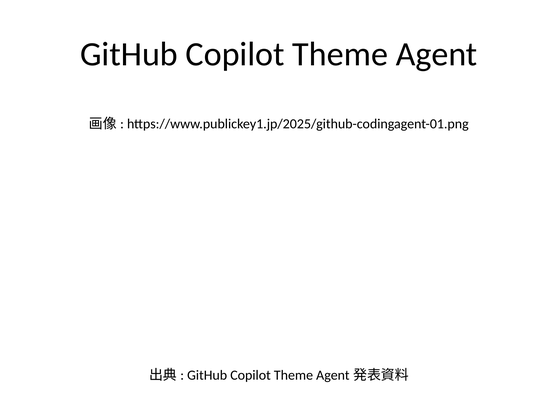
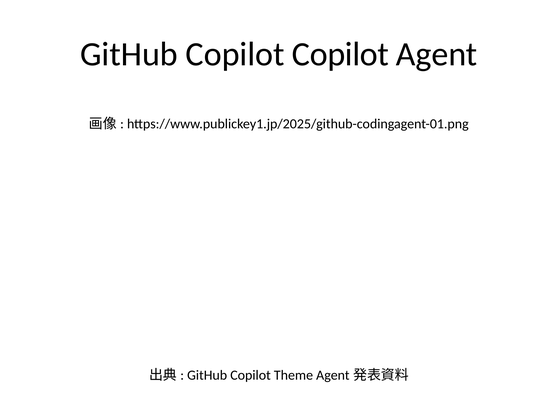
Theme at (340, 54): Theme -> Copilot
